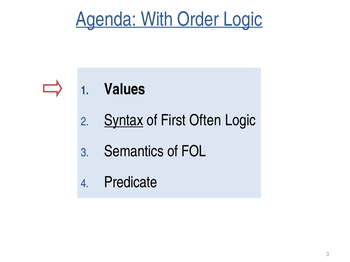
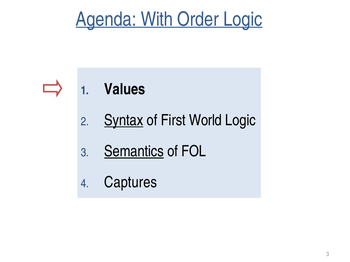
Often: Often -> World
Semantics underline: none -> present
Predicate: Predicate -> Captures
